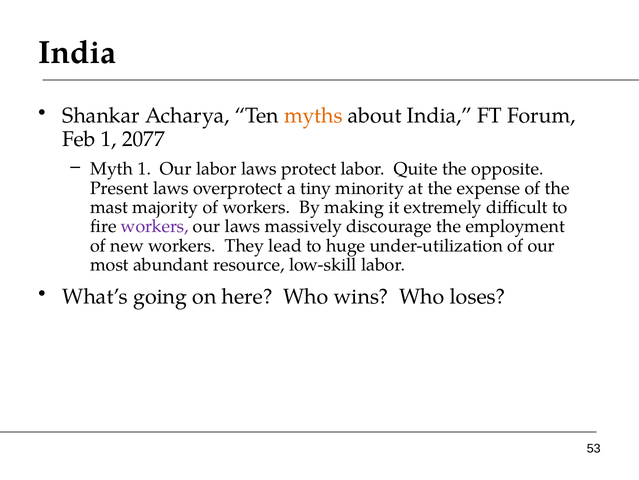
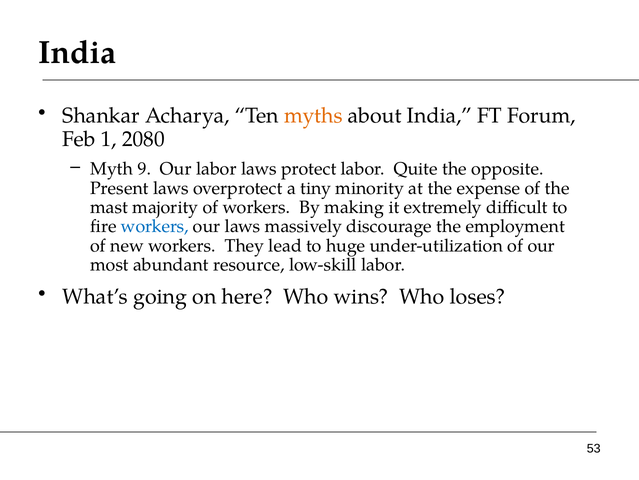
2077: 2077 -> 2080
Myth 1: 1 -> 9
workers at (155, 226) colour: purple -> blue
